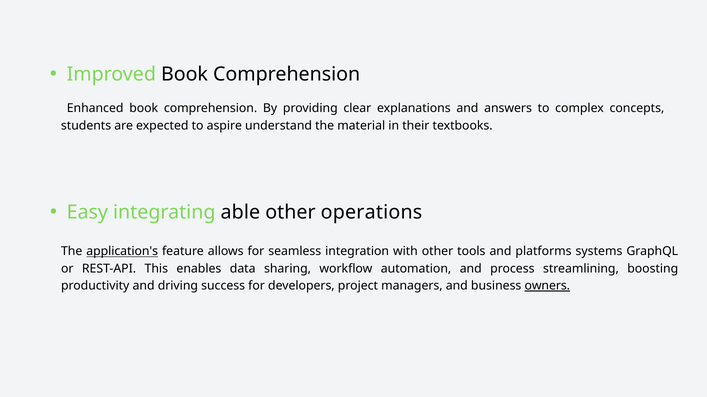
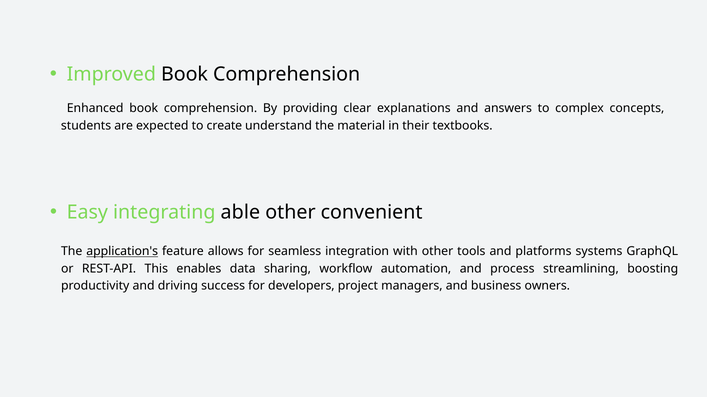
aspire: aspire -> create
operations: operations -> convenient
owners underline: present -> none
